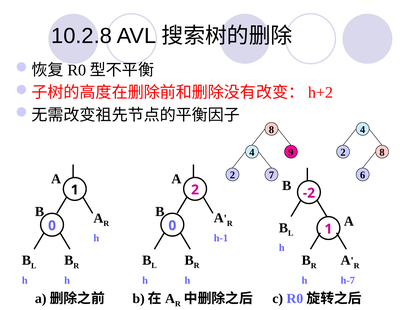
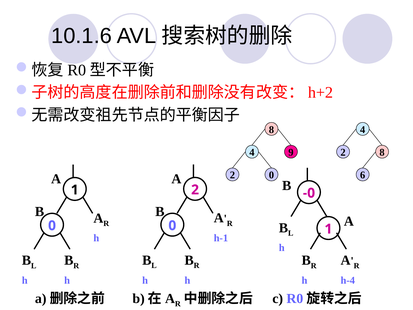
10.2.8: 10.2.8 -> 10.1.6
2 7: 7 -> 0
-2: -2 -> -0
h-7: h-7 -> h-4
